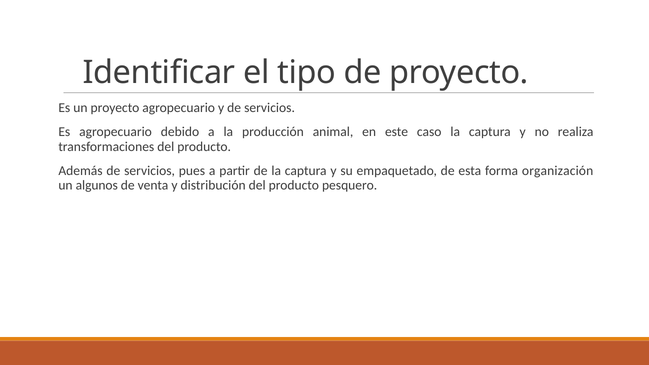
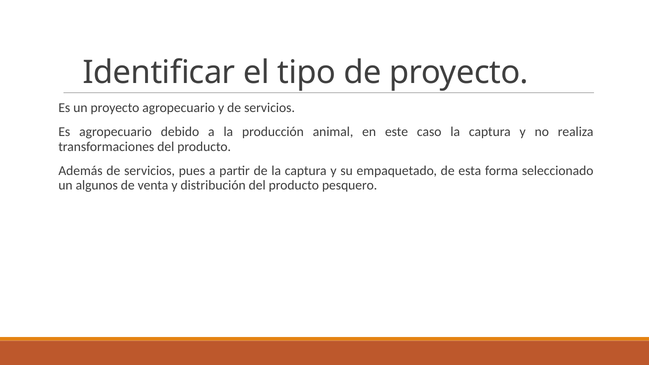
organización: organización -> seleccionado
